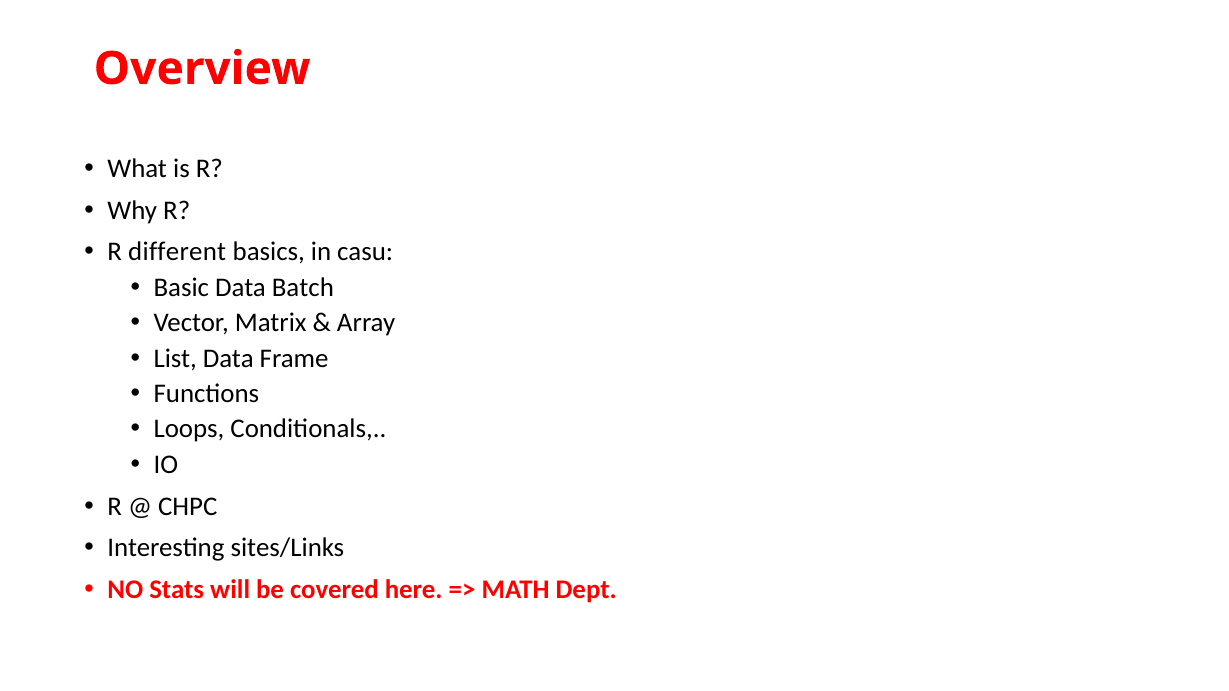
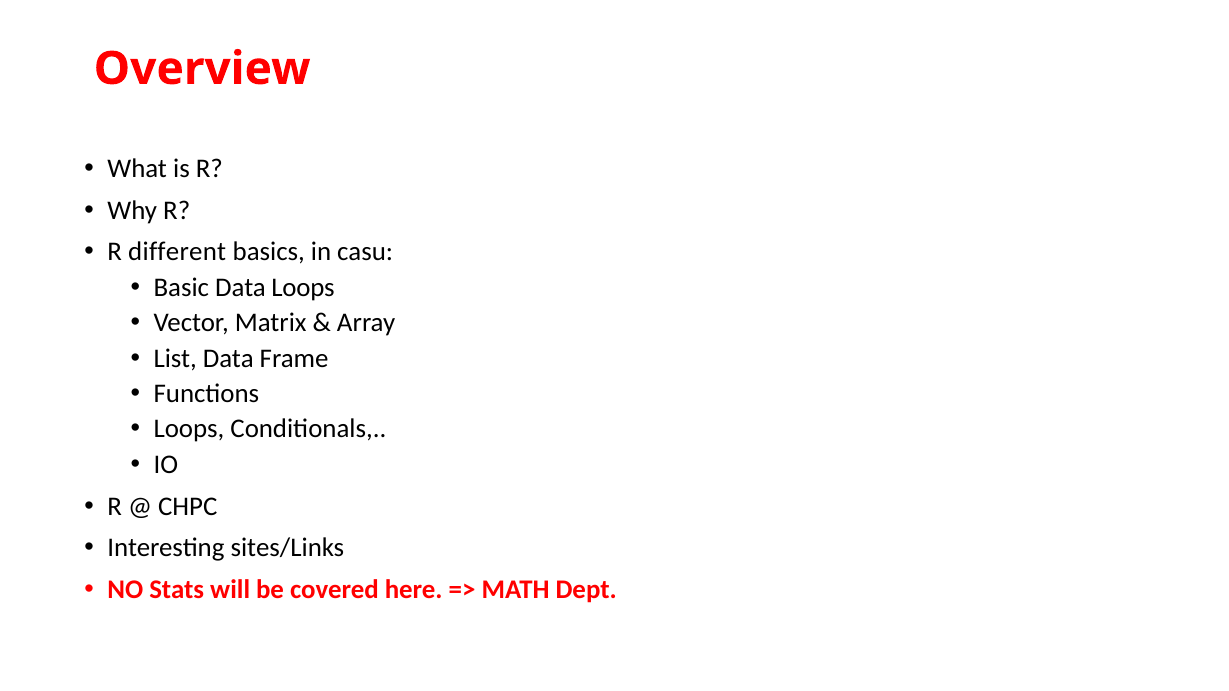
Data Batch: Batch -> Loops
